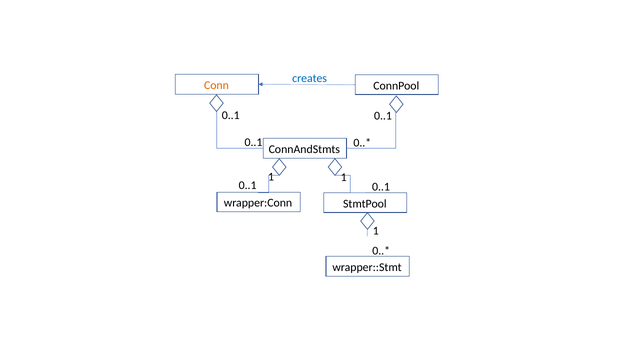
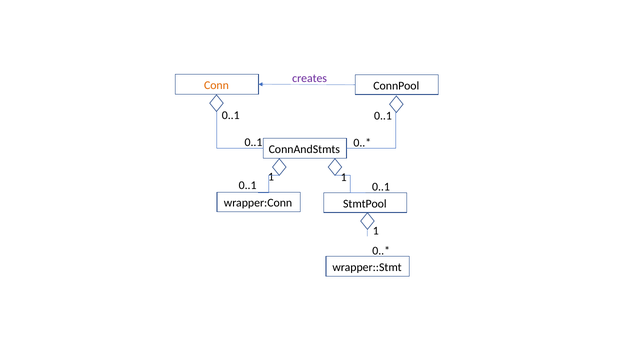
creates colour: blue -> purple
